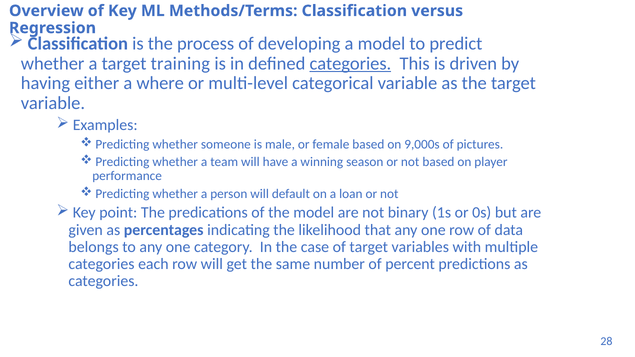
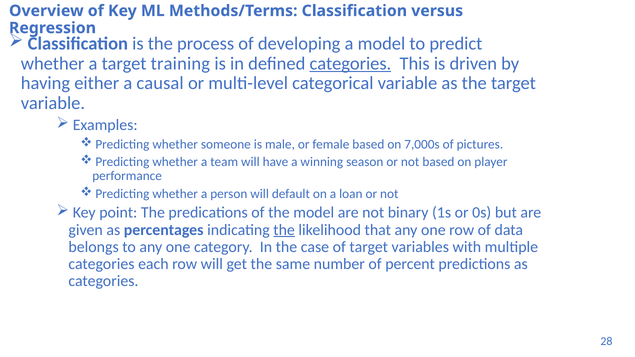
where: where -> causal
9,000s: 9,000s -> 7,000s
the at (284, 230) underline: none -> present
